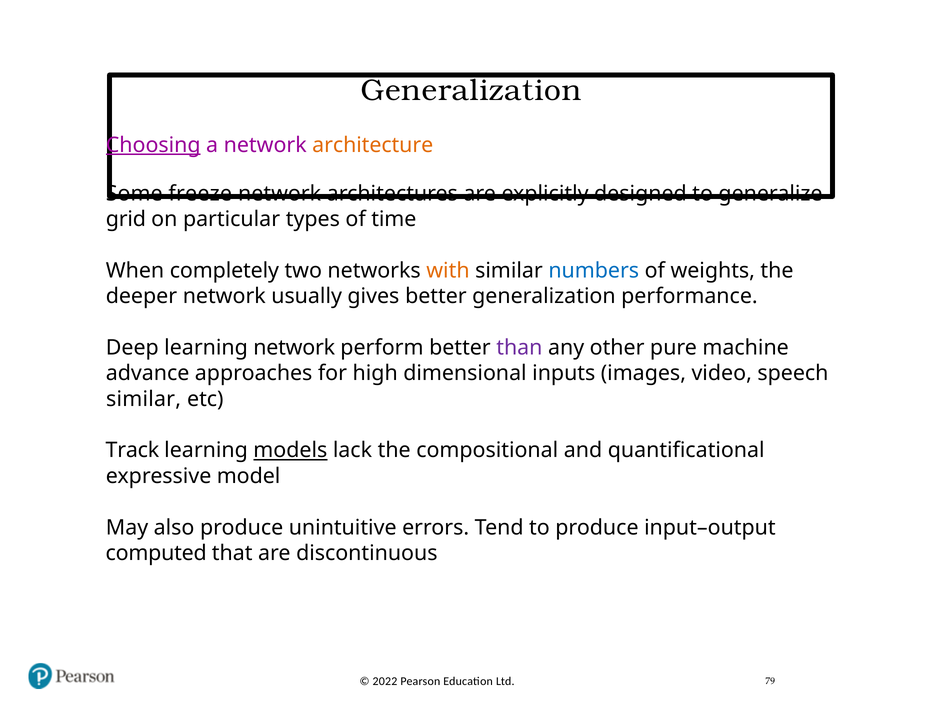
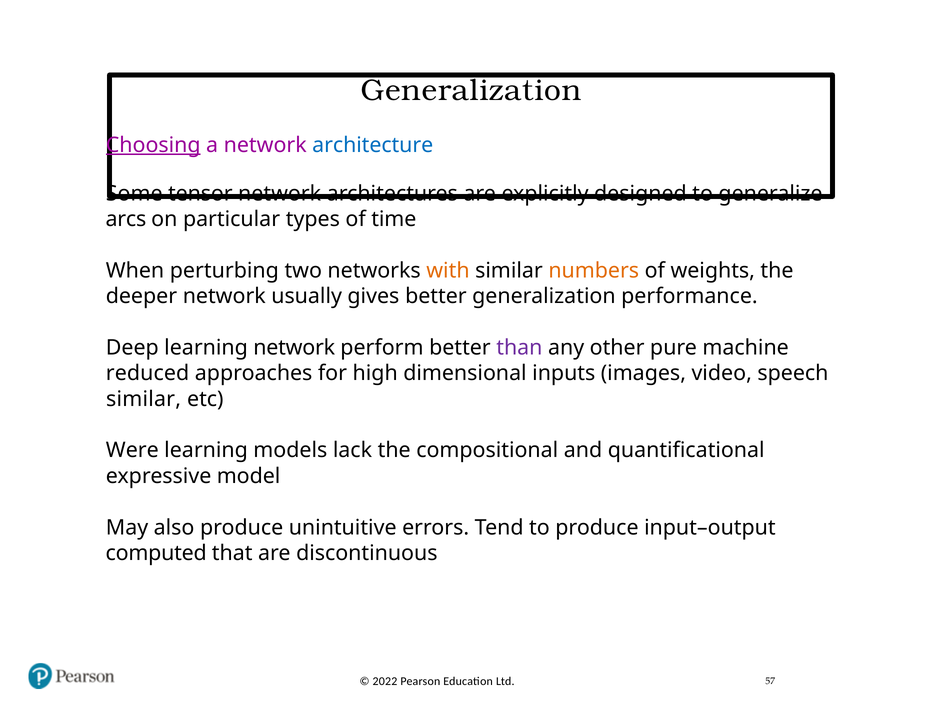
architecture colour: orange -> blue
freeze: freeze -> tensor
grid: grid -> arcs
completely: completely -> perturbing
numbers colour: blue -> orange
advance: advance -> reduced
Track: Track -> Were
models underline: present -> none
79: 79 -> 57
